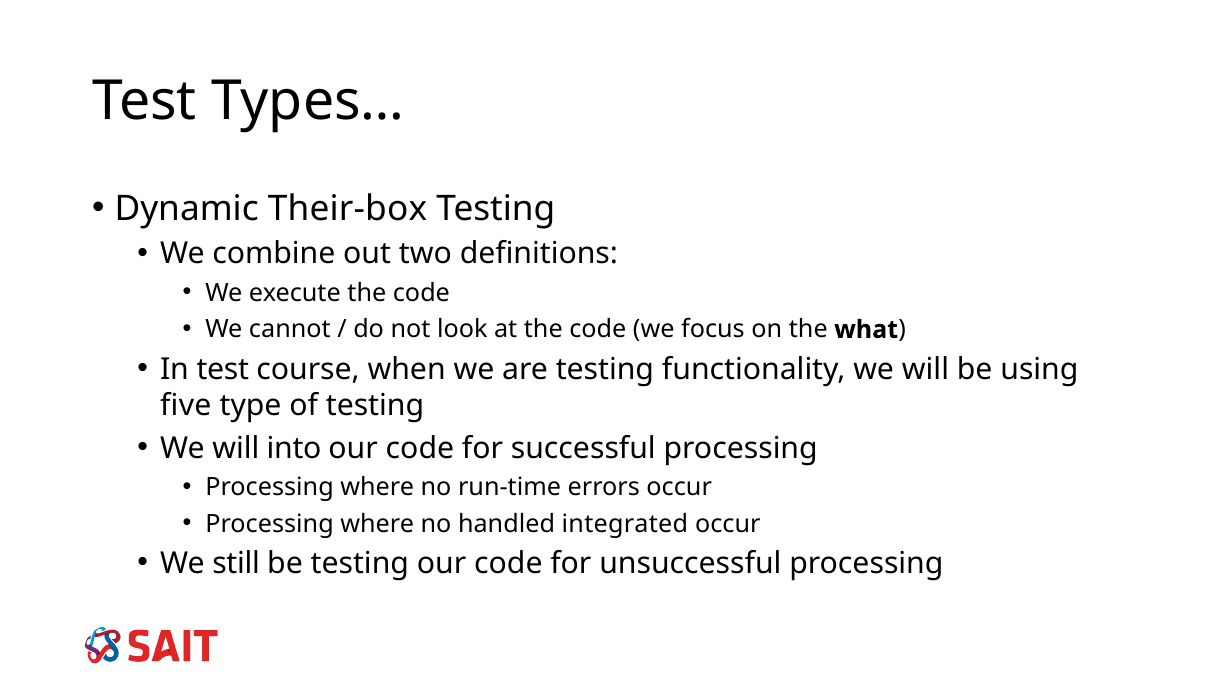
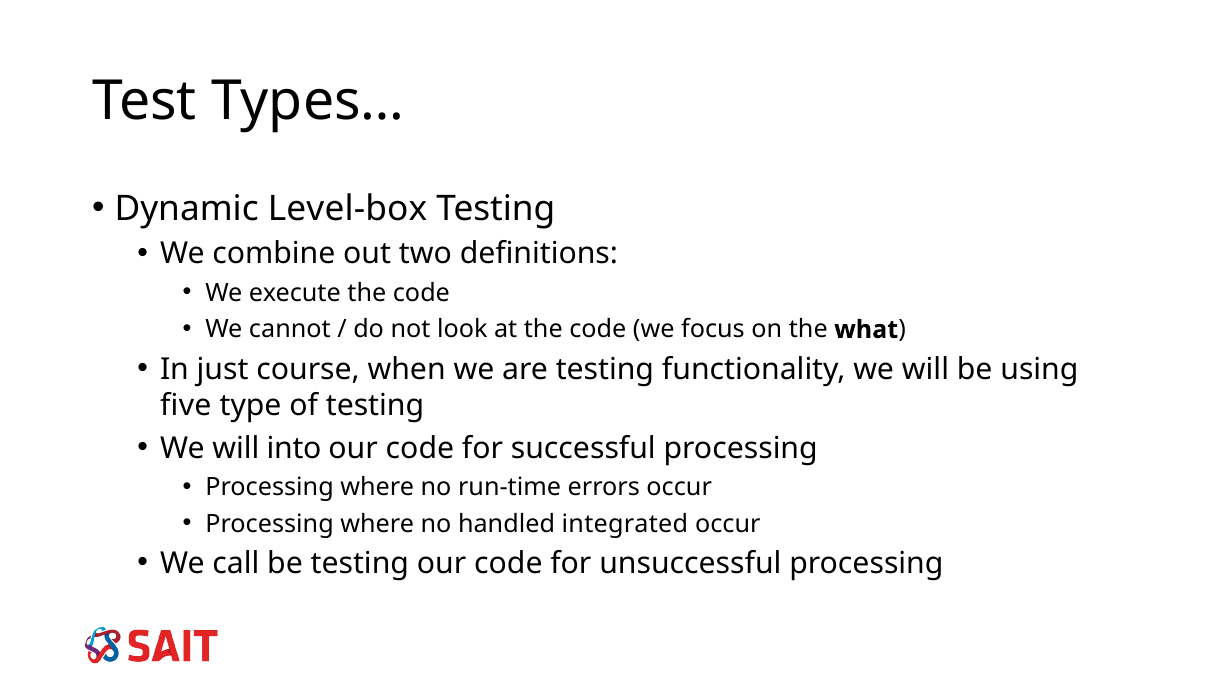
Their-box: Their-box -> Level-box
In test: test -> just
still: still -> call
